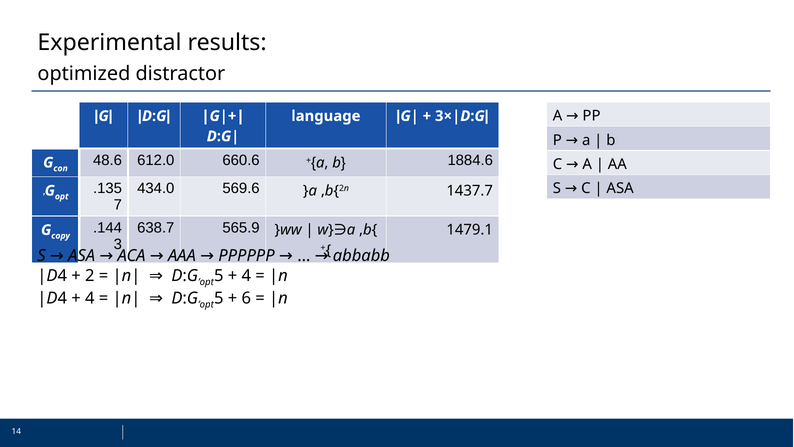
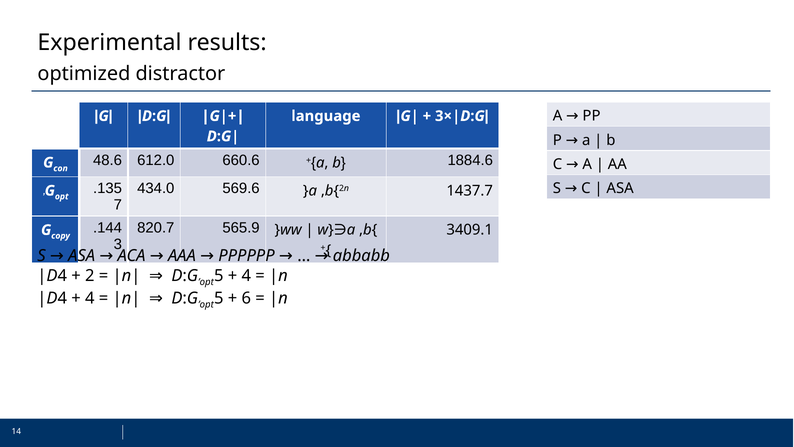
638.7: 638.7 -> 820.7
1479.1: 1479.1 -> 3409.1
